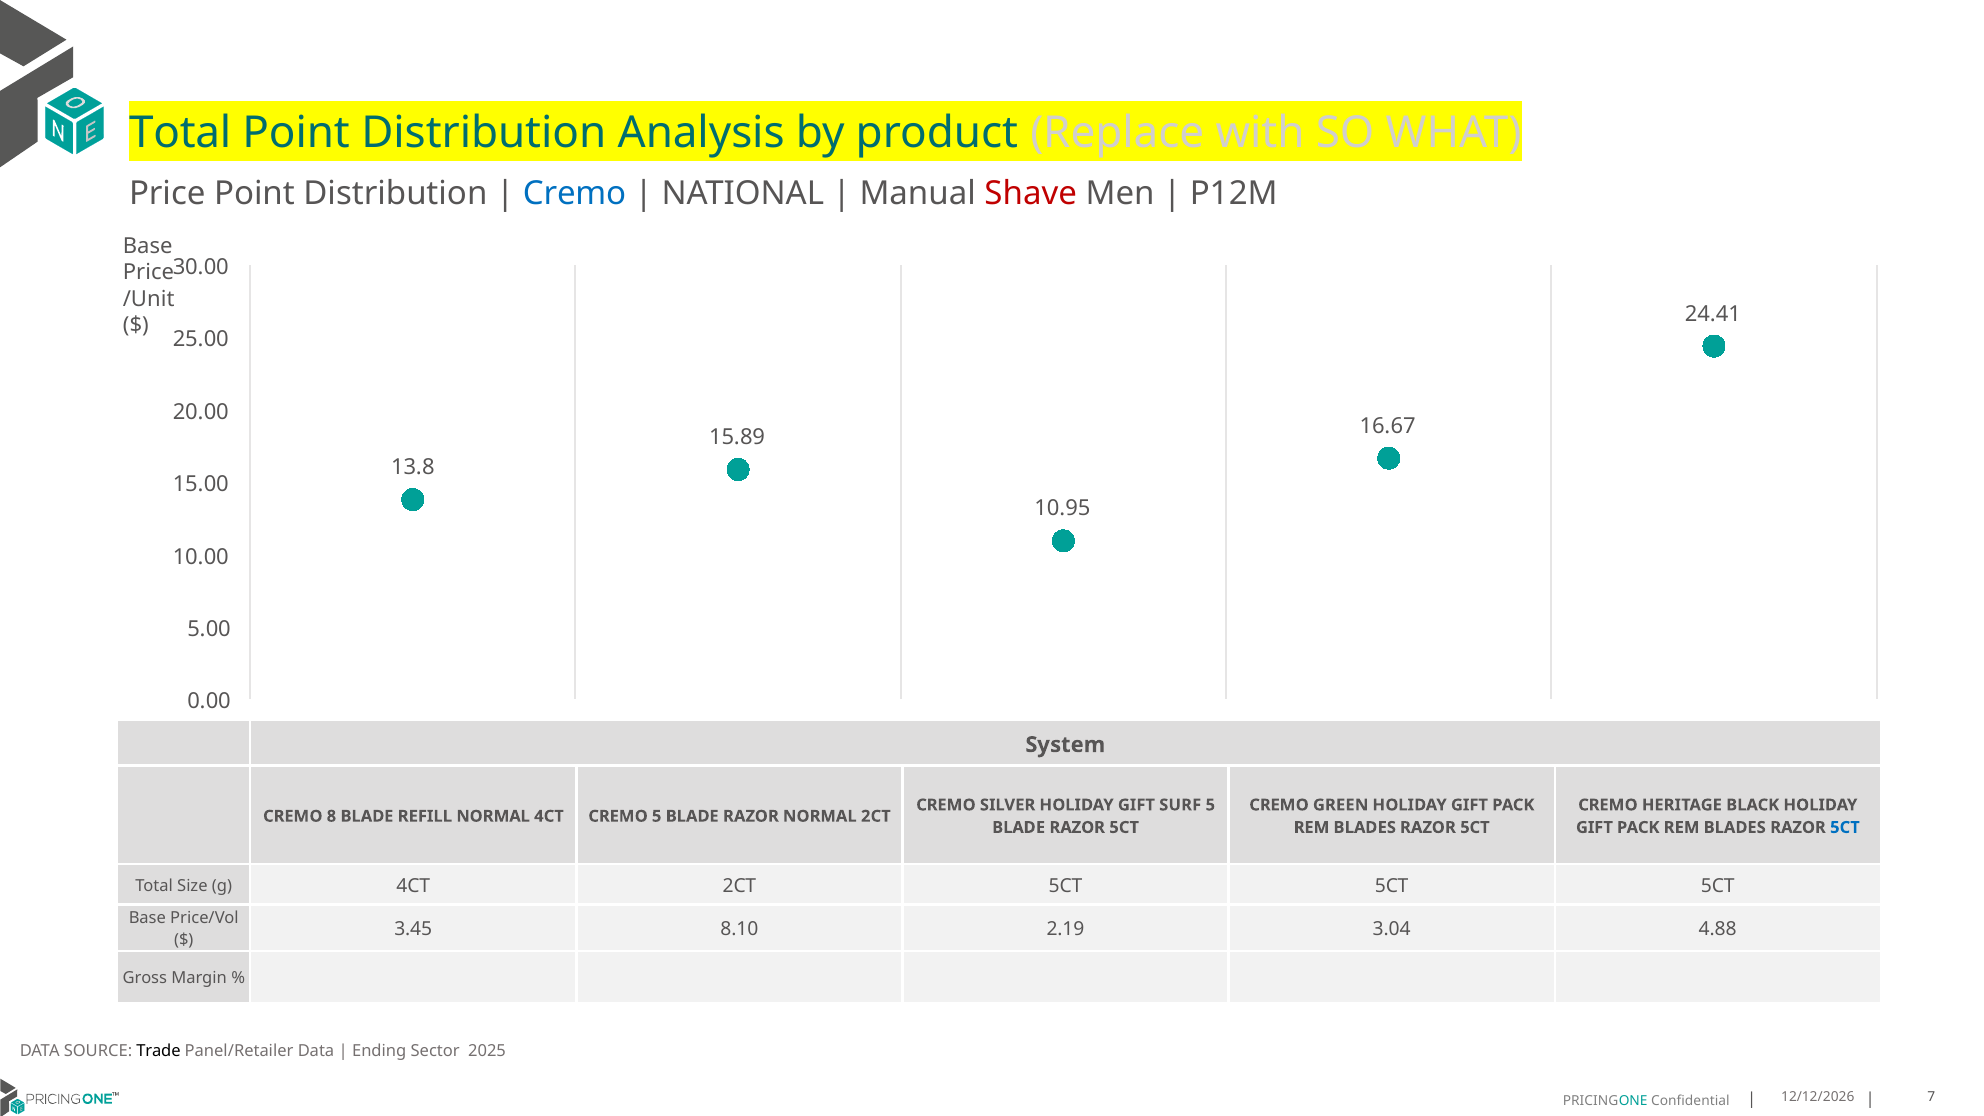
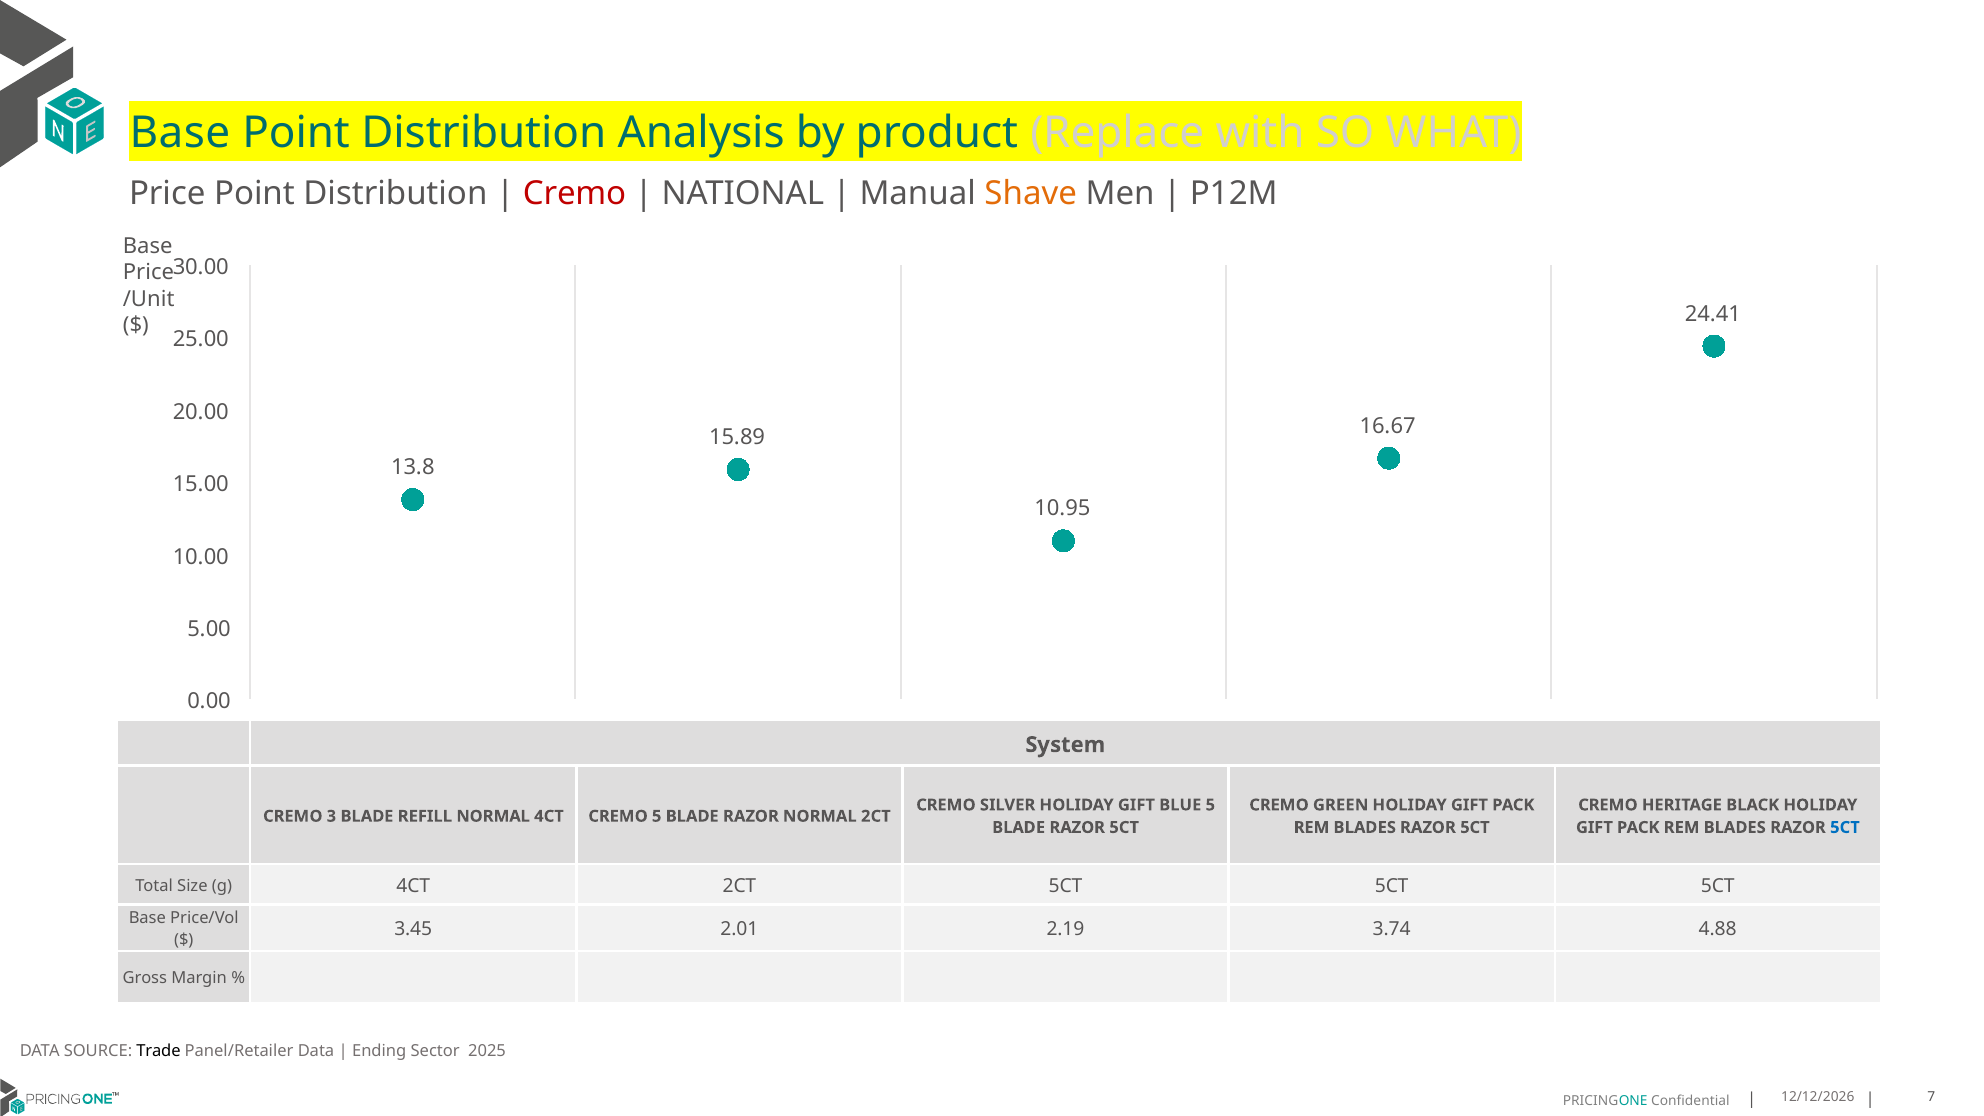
Total at (180, 133): Total -> Base
Cremo at (575, 193) colour: blue -> red
Shave colour: red -> orange
SURF: SURF -> BLUE
8: 8 -> 3
8.10: 8.10 -> 2.01
3.04: 3.04 -> 3.74
